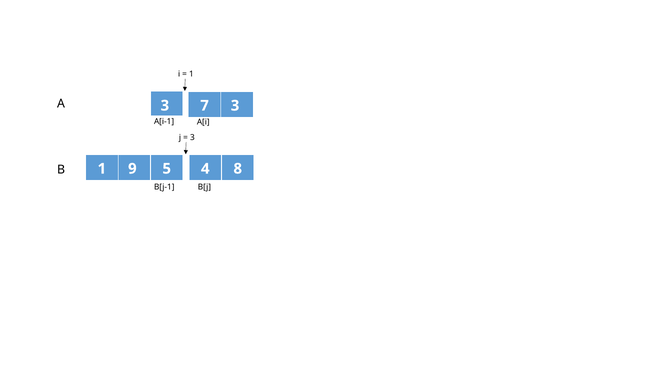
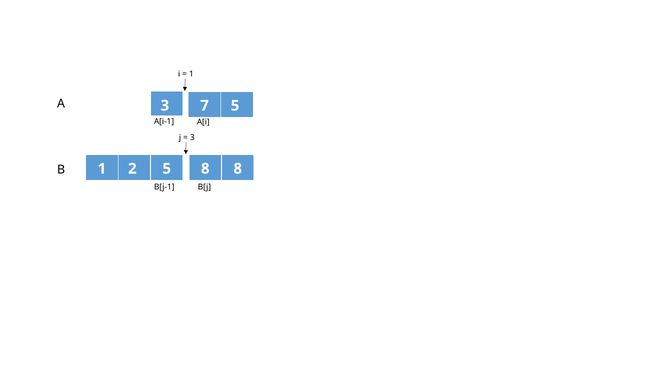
7 3: 3 -> 5
9: 9 -> 2
5 4: 4 -> 8
